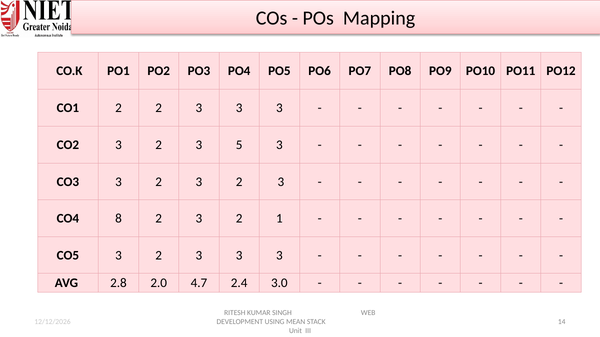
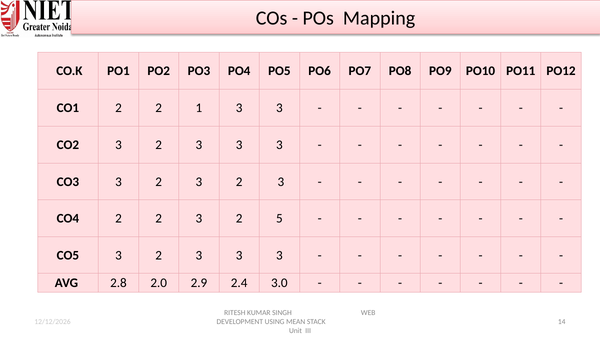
2 2 3: 3 -> 1
5 at (239, 145): 5 -> 3
CO4 8: 8 -> 2
1: 1 -> 5
4.7: 4.7 -> 2.9
